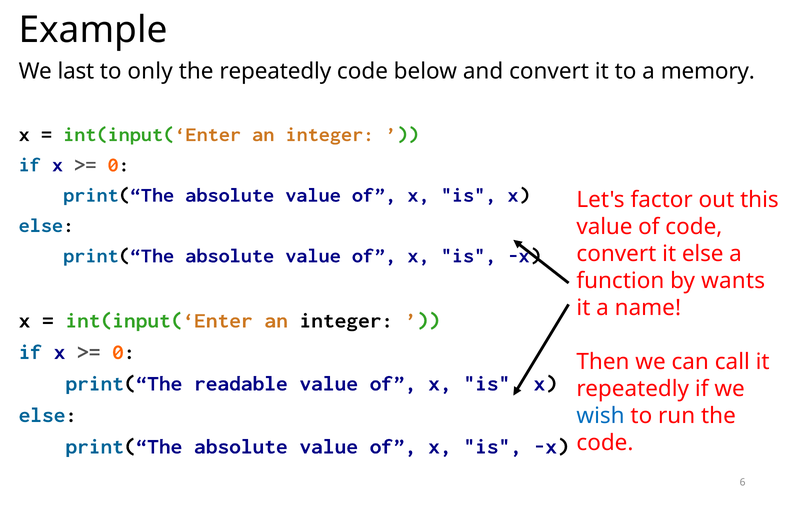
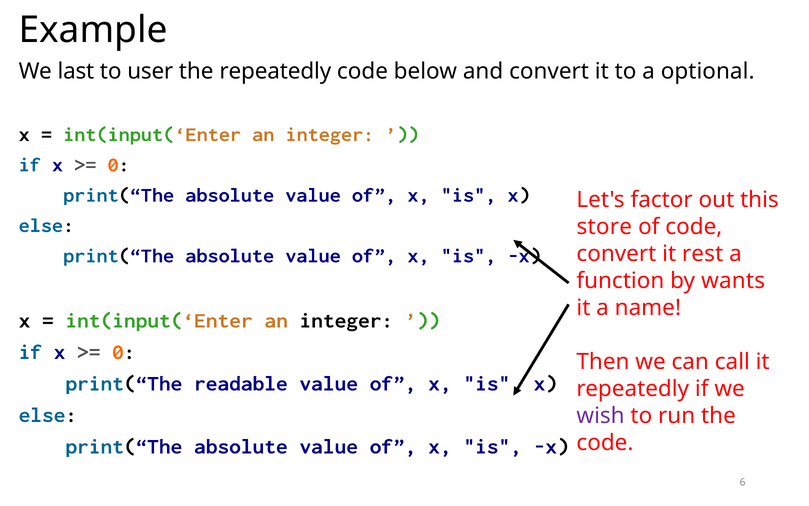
only: only -> user
memory: memory -> optional
value at (604, 227): value -> store
it else: else -> rest
wish colour: blue -> purple
